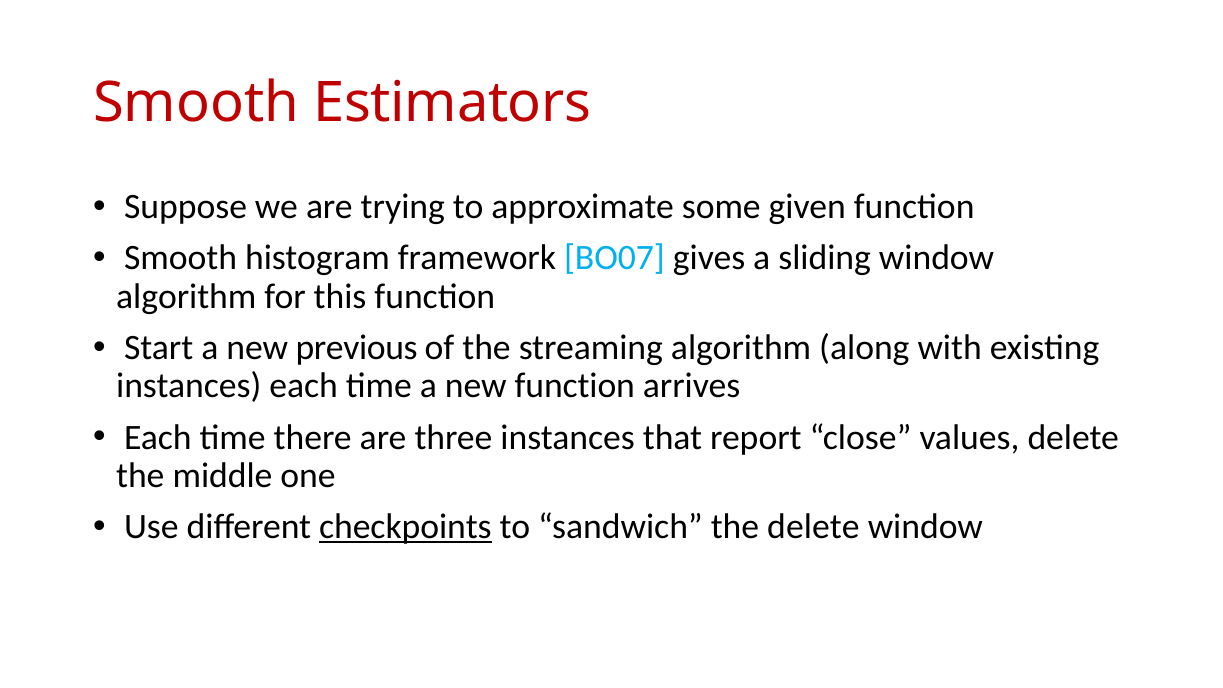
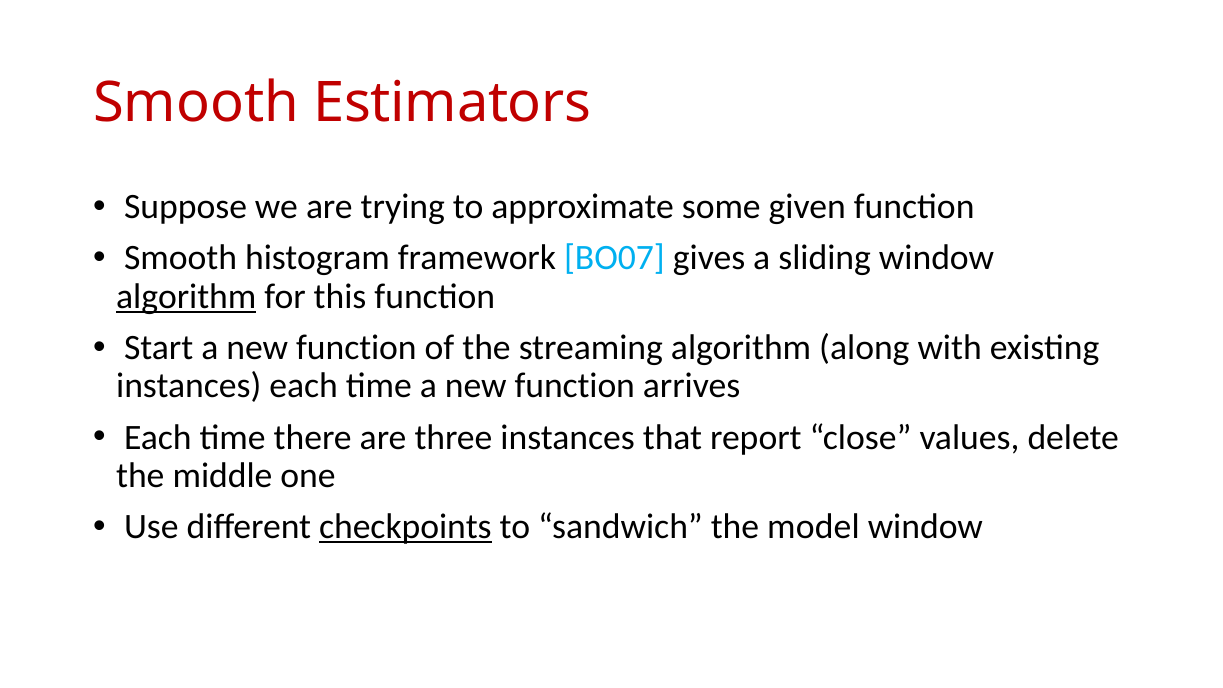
algorithm at (186, 296) underline: none -> present
Start a new previous: previous -> function
the delete: delete -> model
